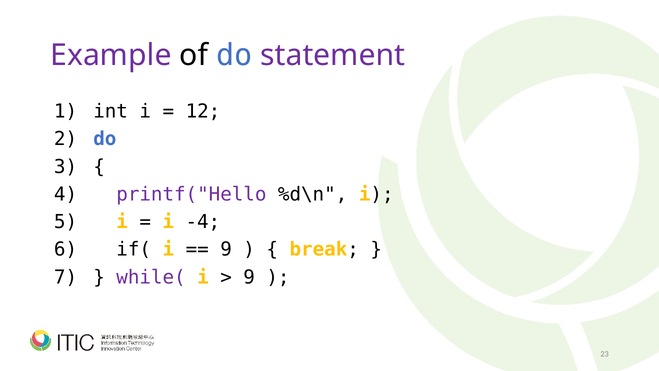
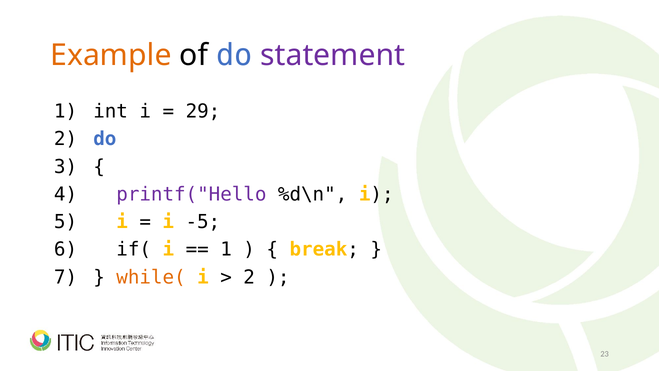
Example colour: purple -> orange
12: 12 -> 29
-4: -4 -> -5
9 at (226, 249): 9 -> 1
while( colour: purple -> orange
9 at (249, 277): 9 -> 2
